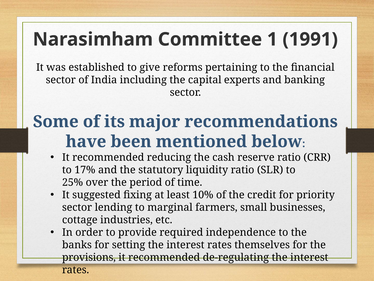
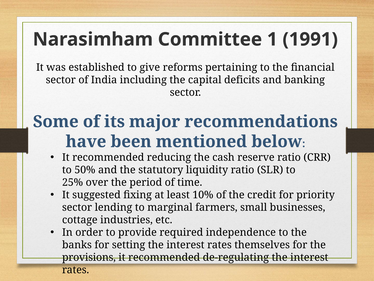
experts: experts -> deficits
17%: 17% -> 50%
